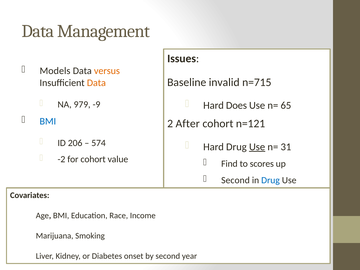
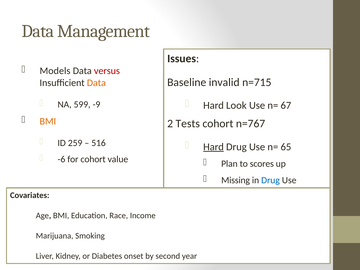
versus colour: orange -> red
979: 979 -> 599
Does: Does -> Look
65: 65 -> 67
BMI at (48, 121) colour: blue -> orange
After: After -> Tests
n=121: n=121 -> n=767
206: 206 -> 259
574: 574 -> 516
Hard at (214, 147) underline: none -> present
Use at (257, 147) underline: present -> none
31: 31 -> 65
-2: -2 -> -6
Find: Find -> Plan
Second at (235, 180): Second -> Missing
